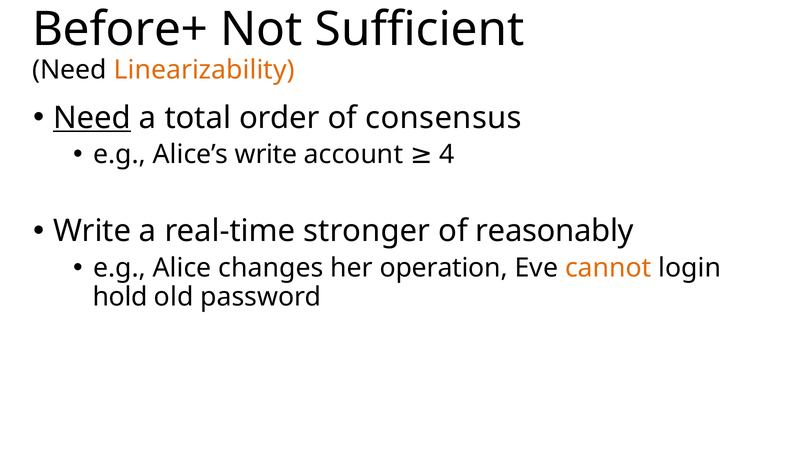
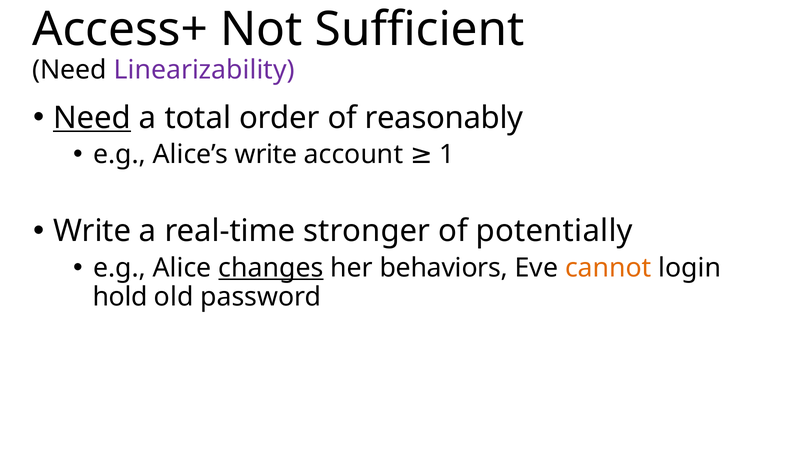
Before+: Before+ -> Access+
Linearizability colour: orange -> purple
consensus: consensus -> reasonably
4: 4 -> 1
reasonably: reasonably -> potentially
changes underline: none -> present
operation: operation -> behaviors
